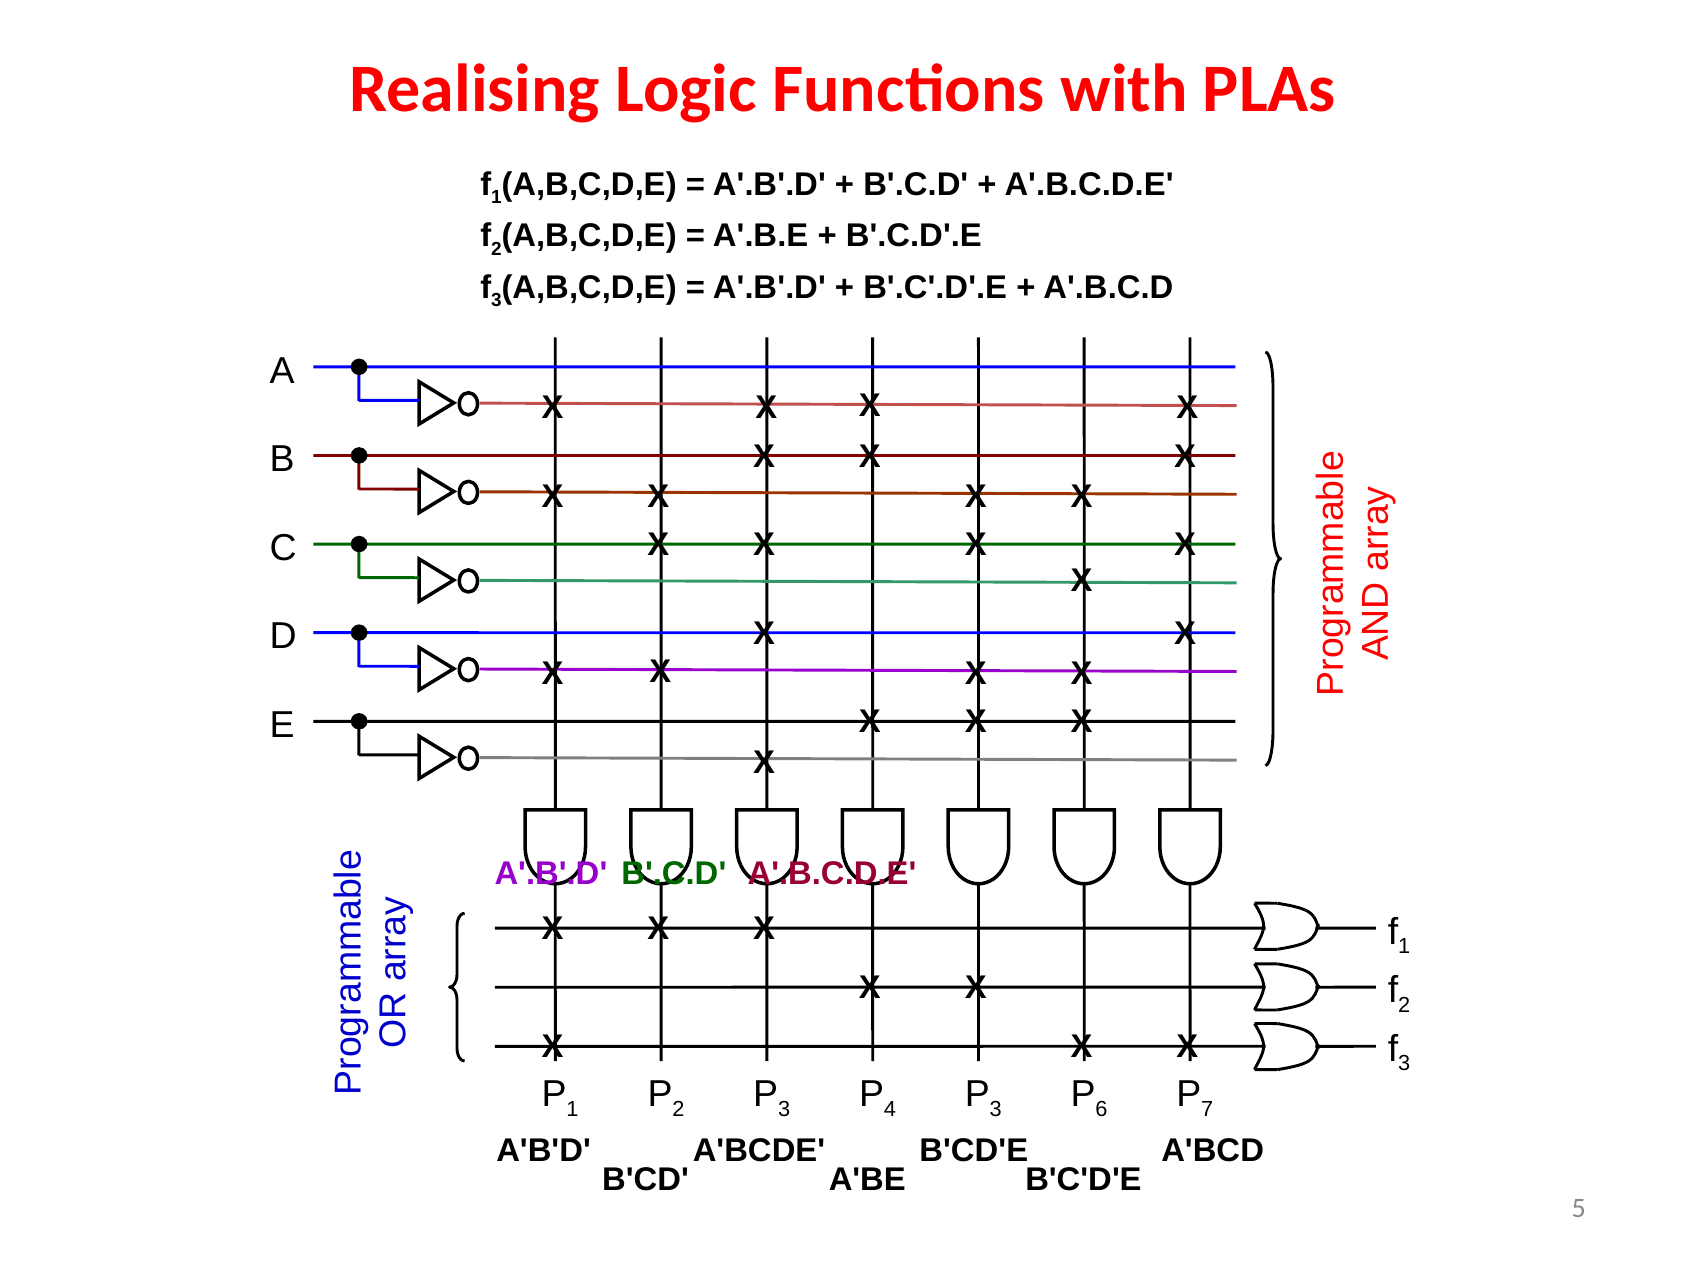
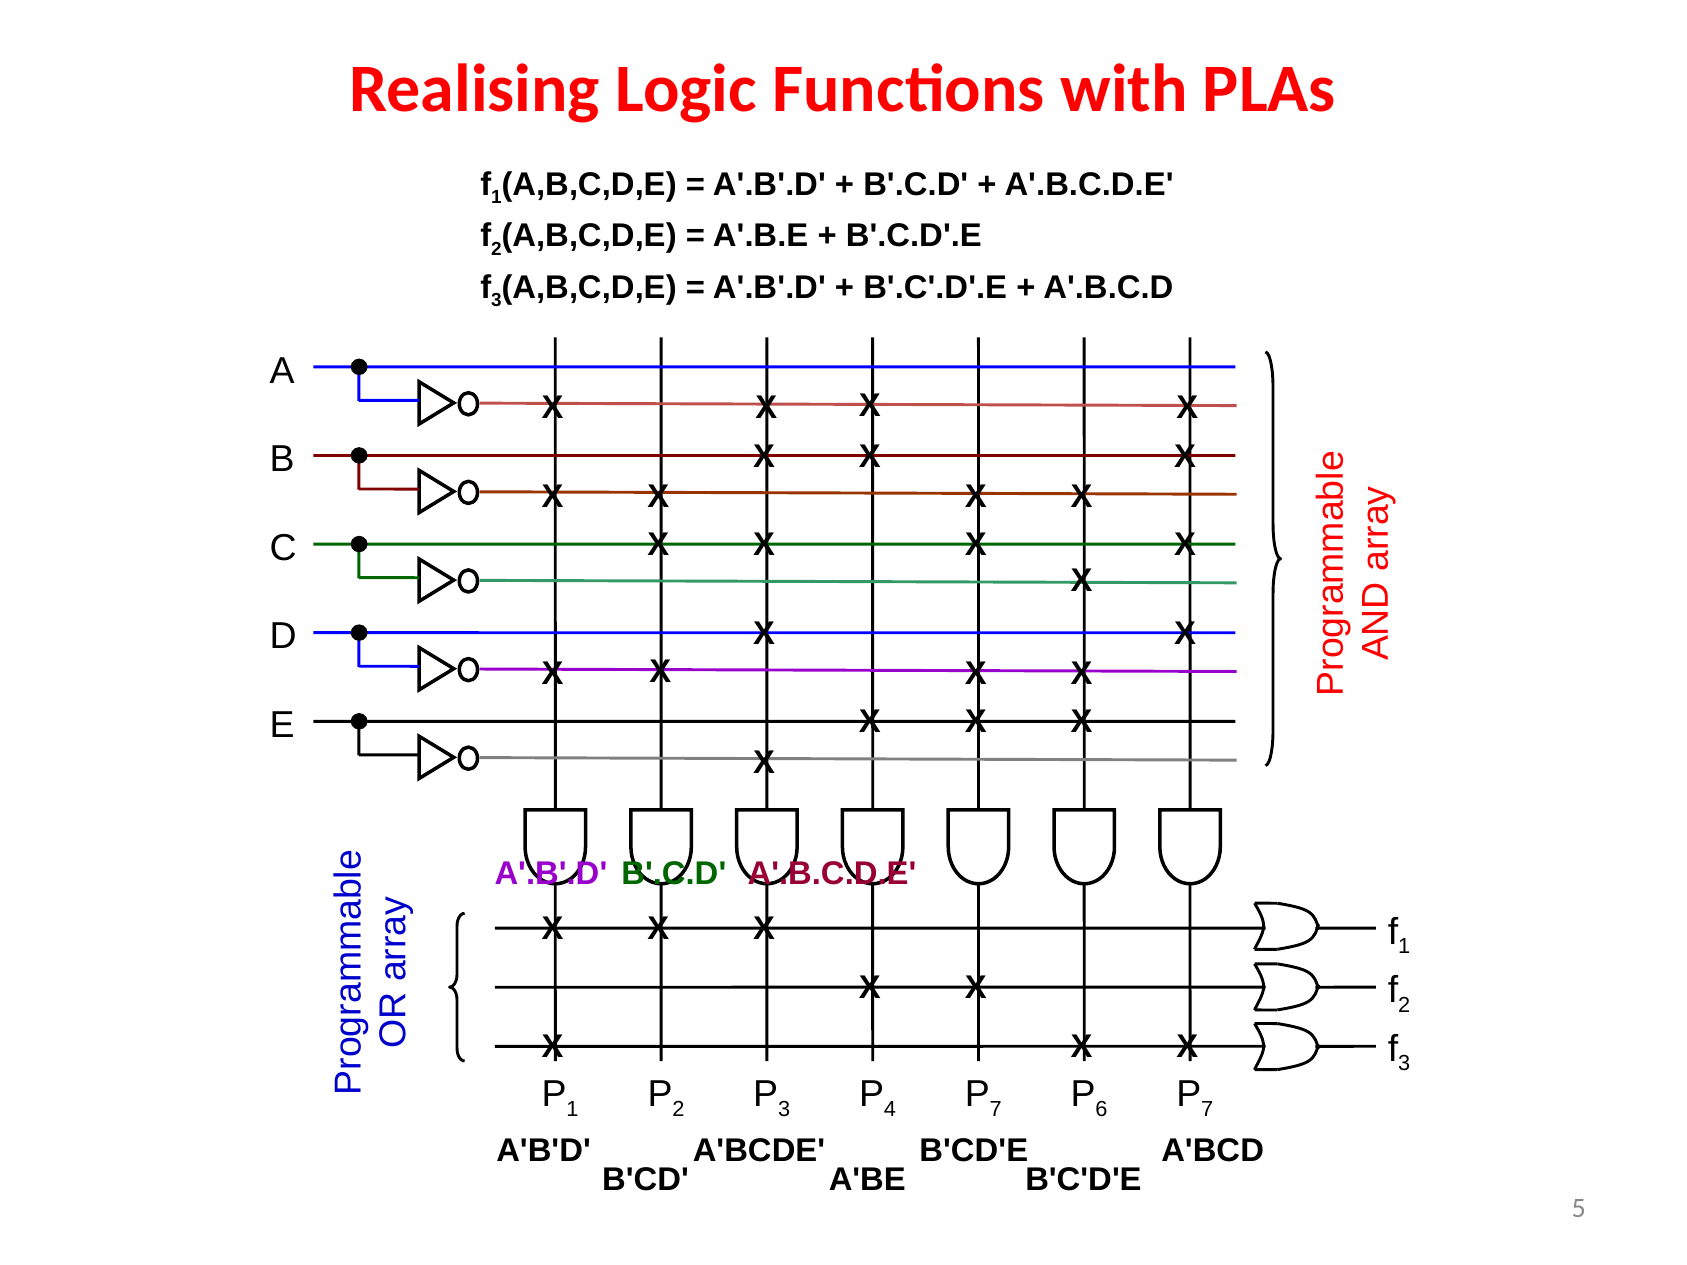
3 at (996, 1109): 3 -> 7
